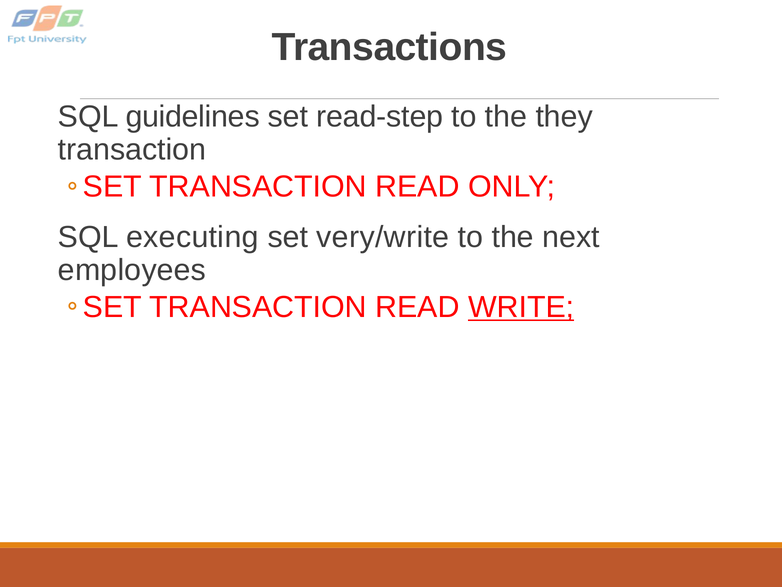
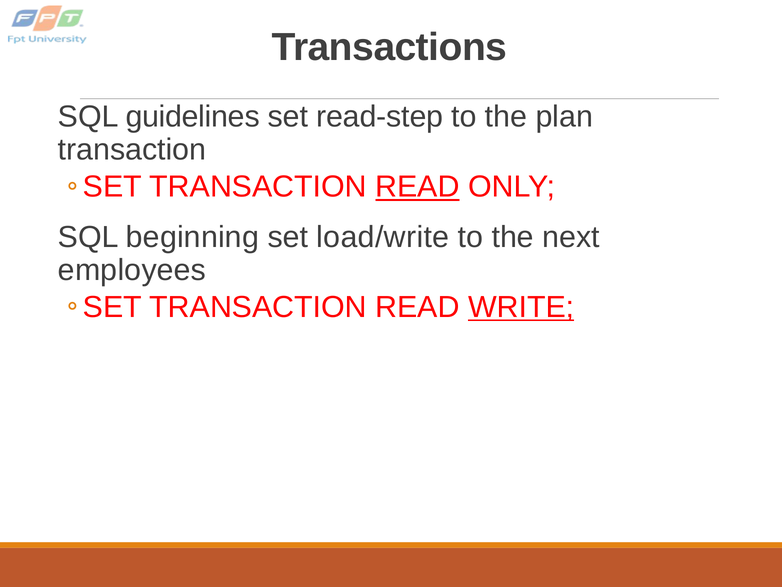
they: they -> plan
READ at (418, 187) underline: none -> present
executing: executing -> beginning
very/write: very/write -> load/write
